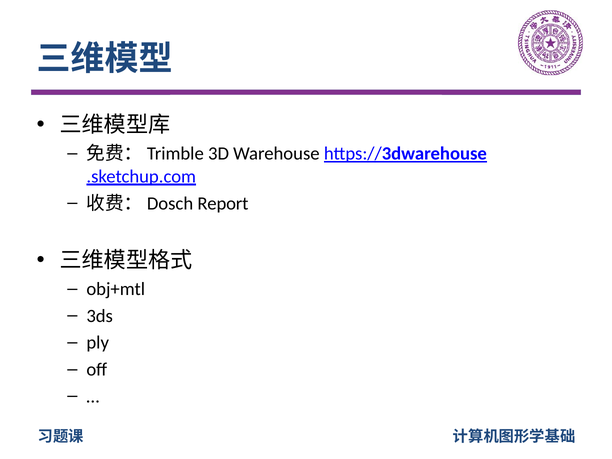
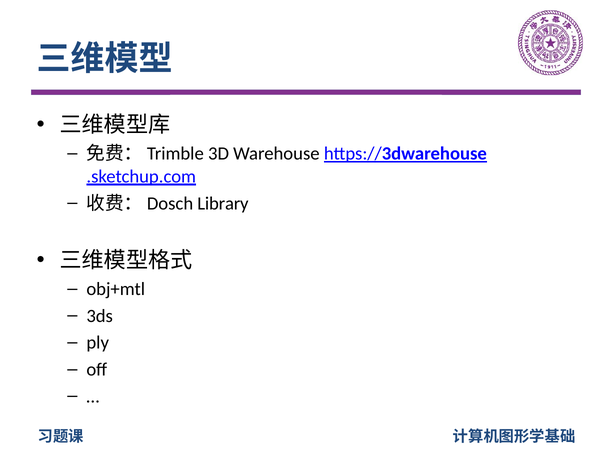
Report: Report -> Library
